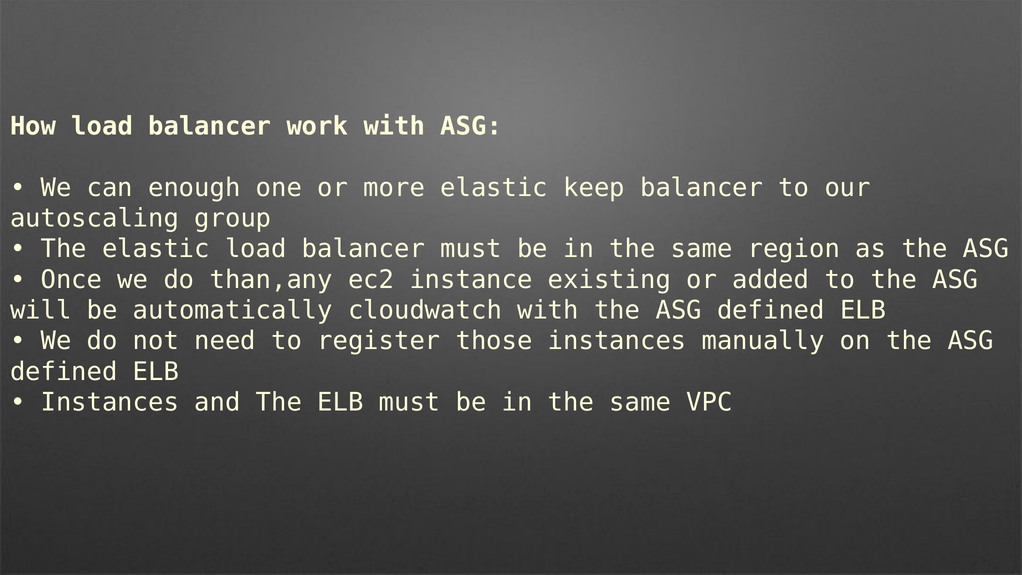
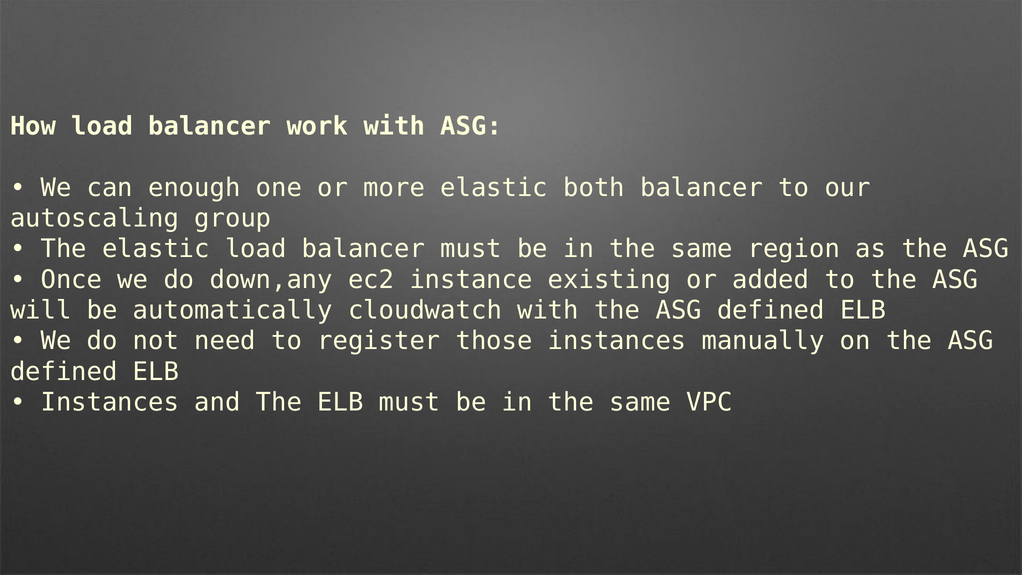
keep: keep -> both
than,any: than,any -> down,any
